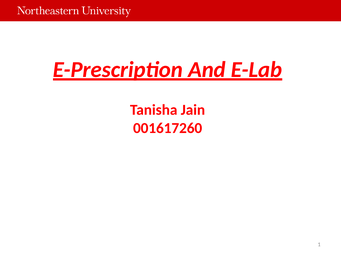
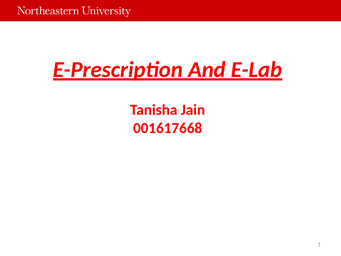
001617260: 001617260 -> 001617668
